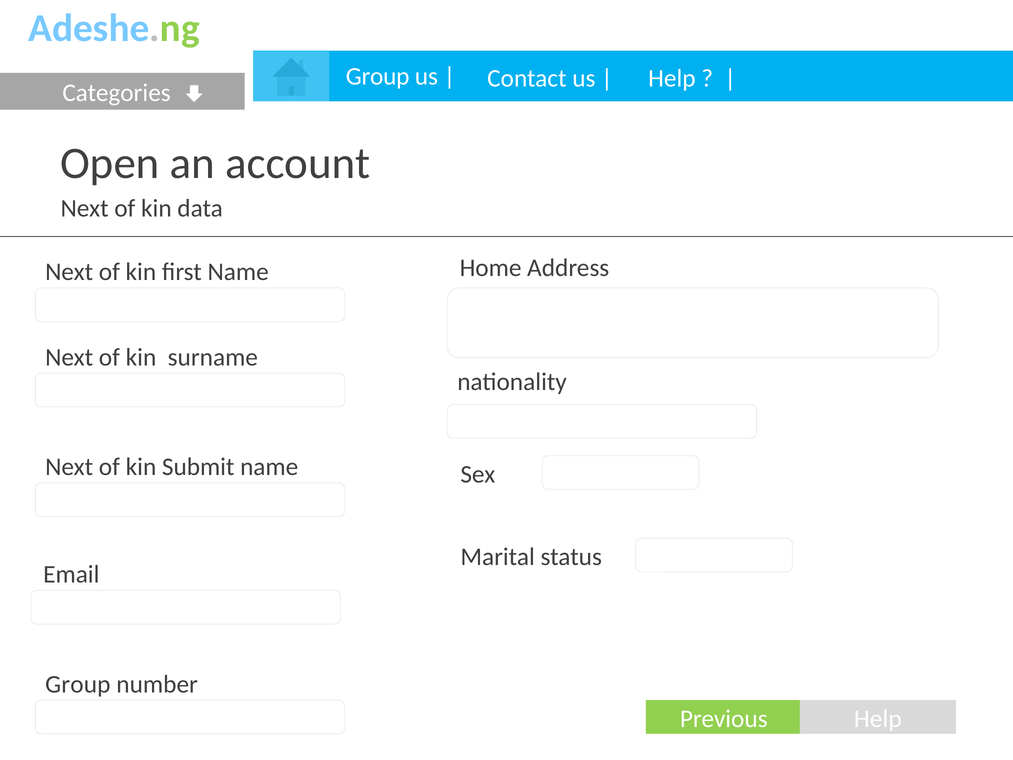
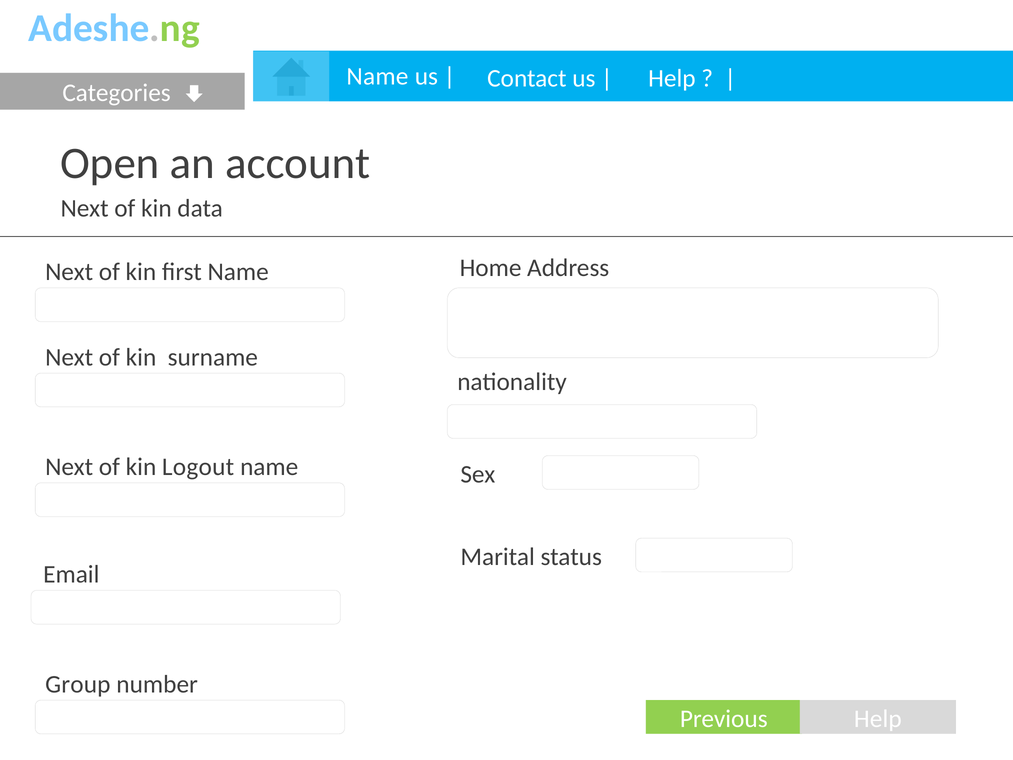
Group at (378, 76): Group -> Name
Submit: Submit -> Logout
